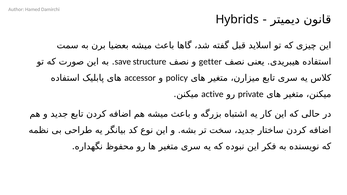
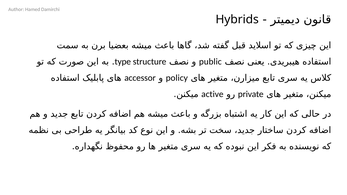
save: save -> type
getter: getter -> public
